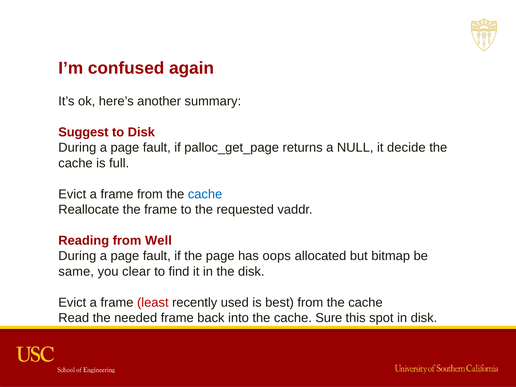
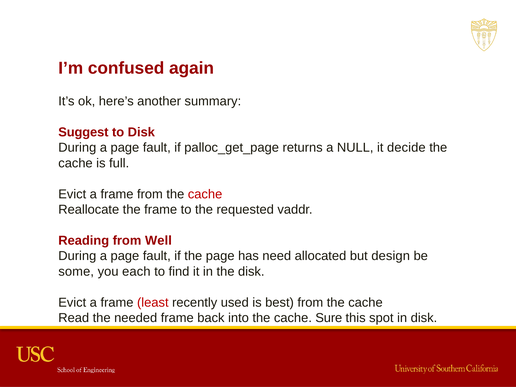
cache at (205, 194) colour: blue -> red
oops: oops -> need
bitmap: bitmap -> design
same: same -> some
clear: clear -> each
